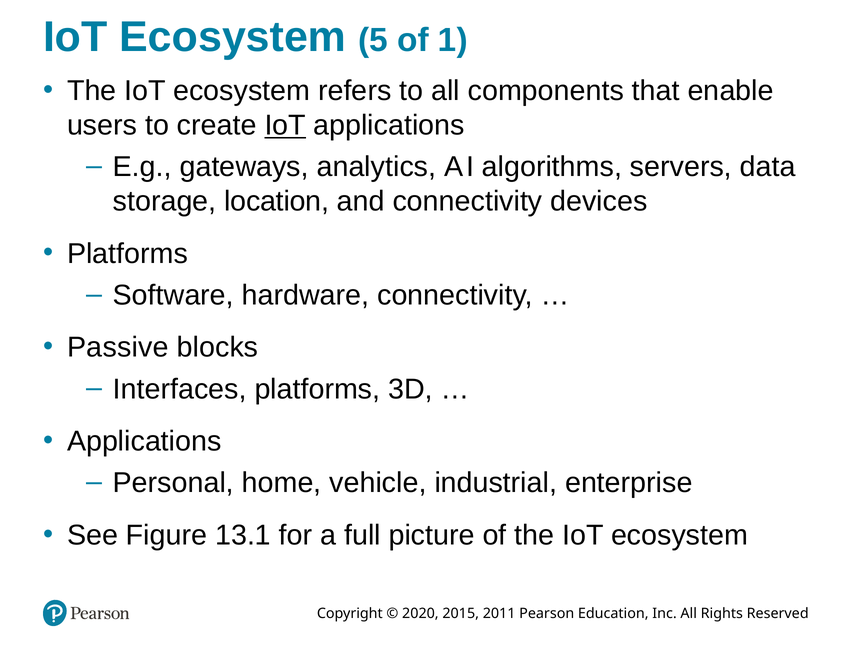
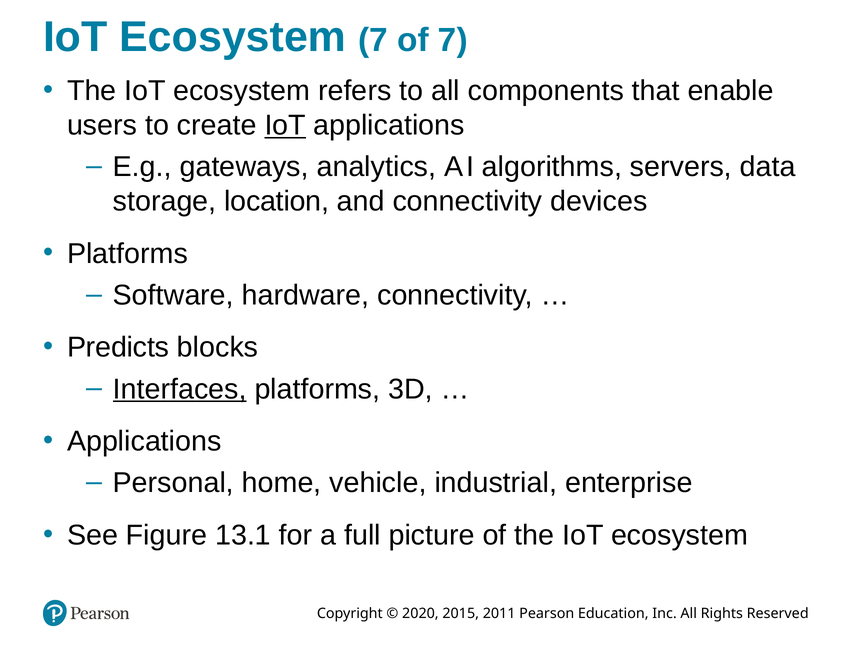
Ecosystem 5: 5 -> 7
of 1: 1 -> 7
Passive: Passive -> Predicts
Interfaces underline: none -> present
